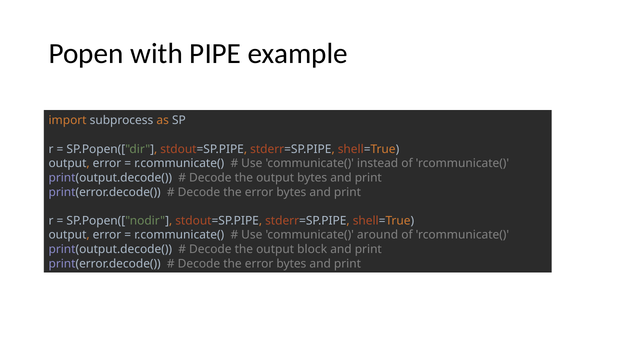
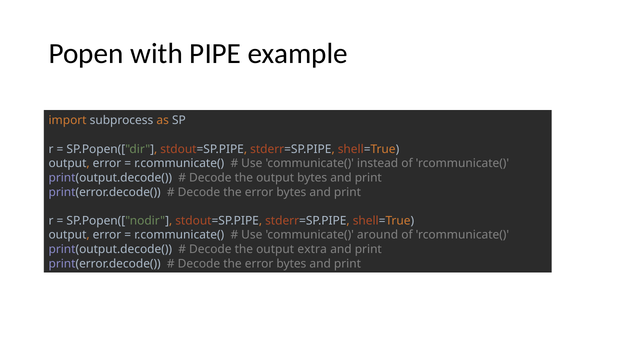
block: block -> extra
